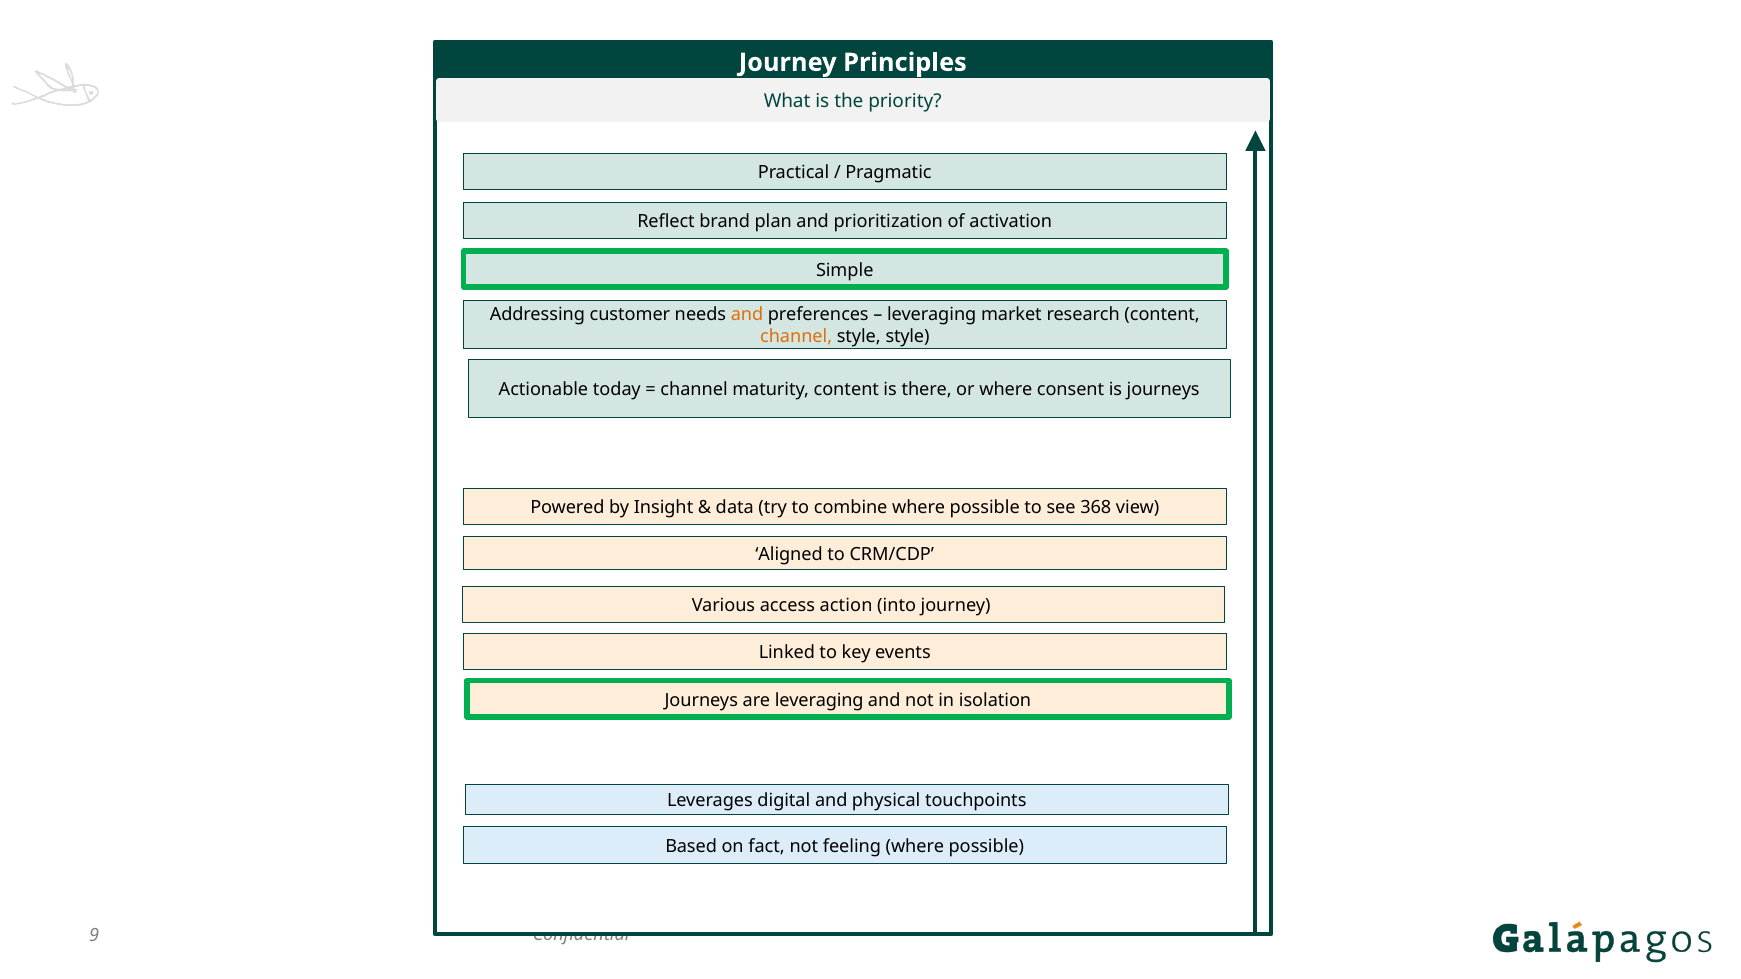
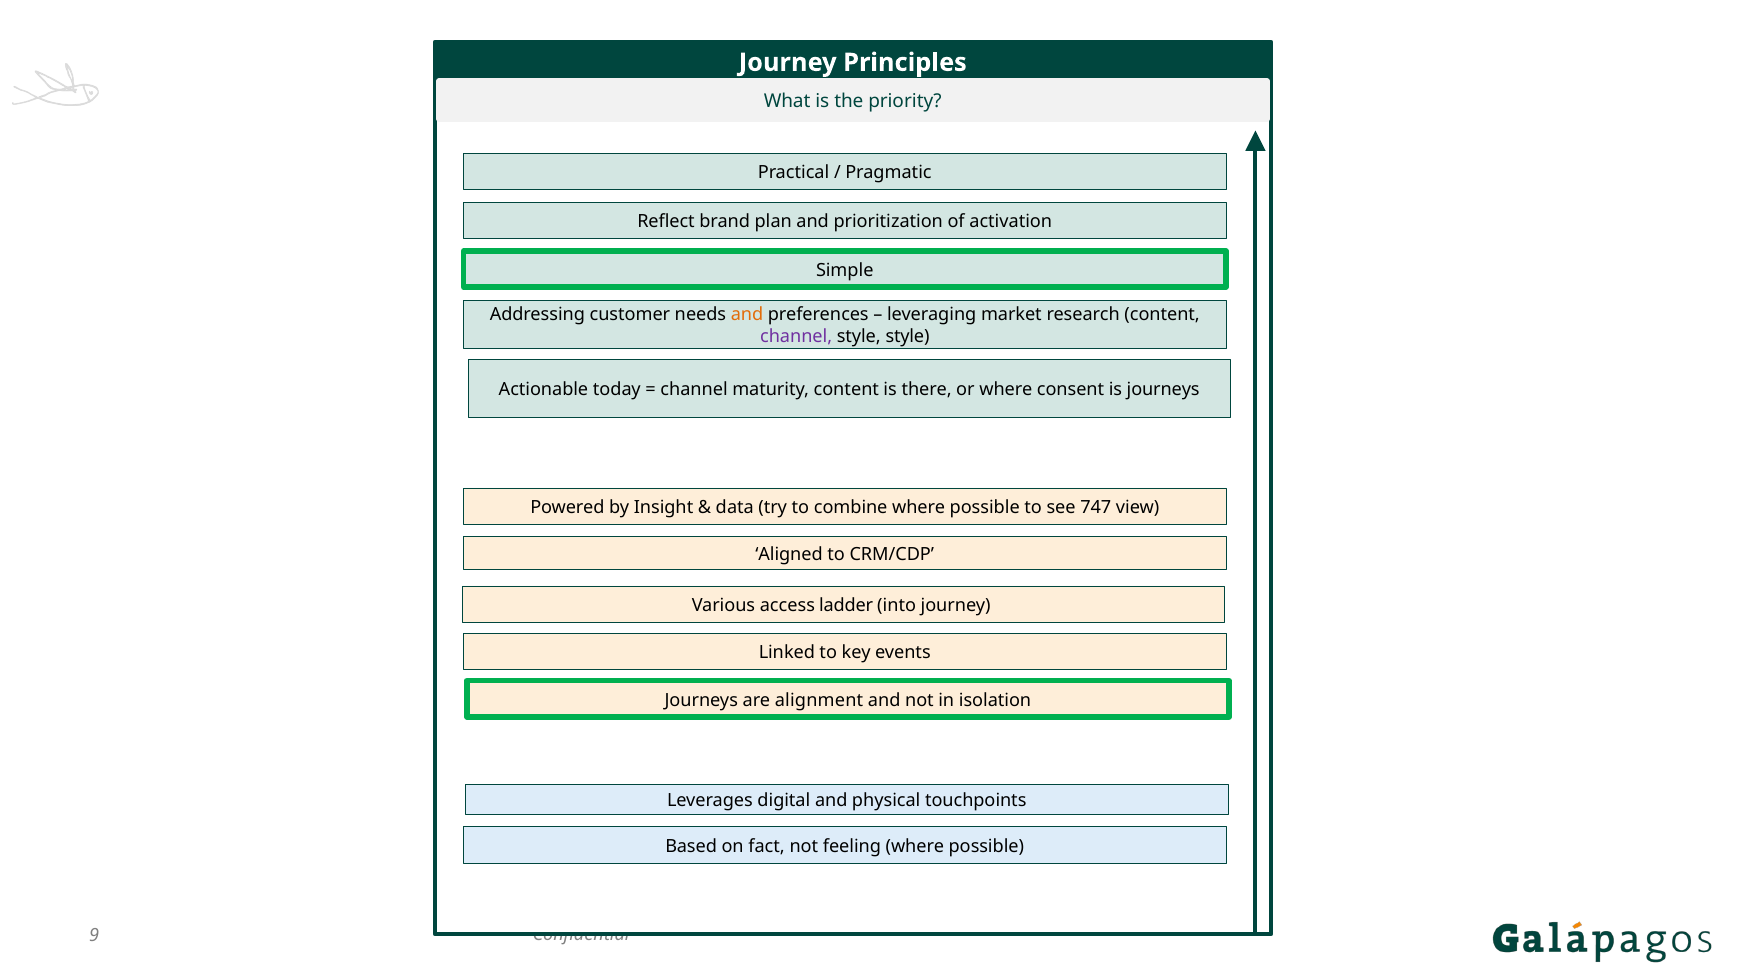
channel at (796, 336) colour: orange -> purple
368: 368 -> 747
action: action -> ladder
are leveraging: leveraging -> alignment
